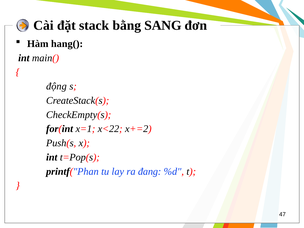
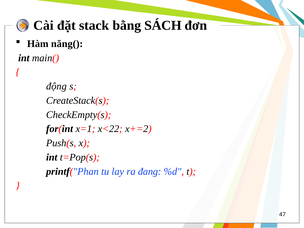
SANG: SANG -> SÁCH
hang(: hang( -> năng(
